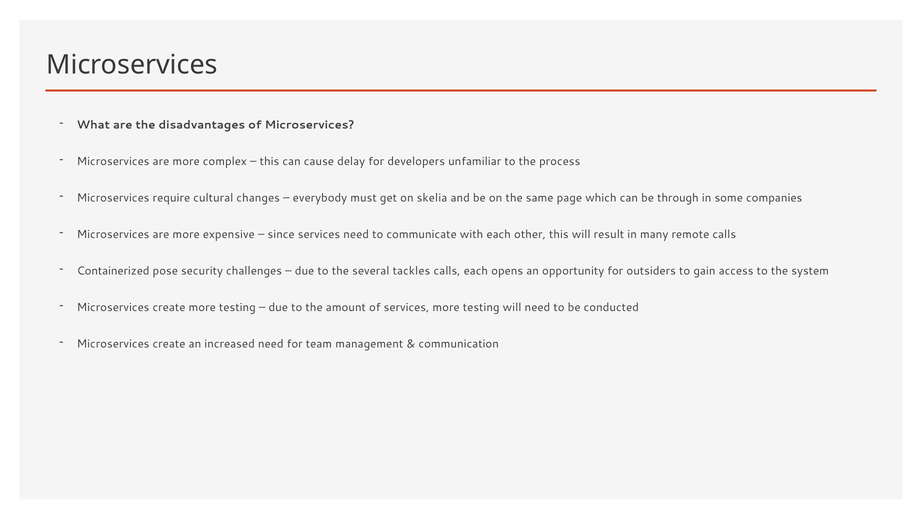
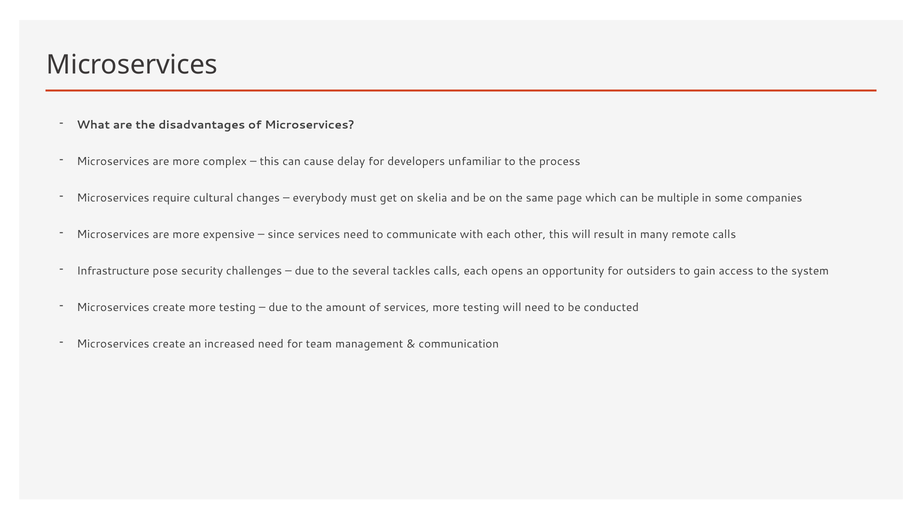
through: through -> multiple
Containerized: Containerized -> Infrastructure
